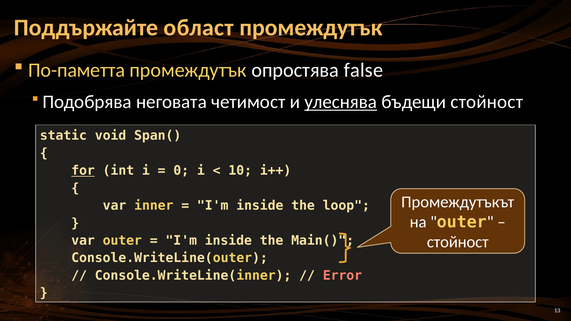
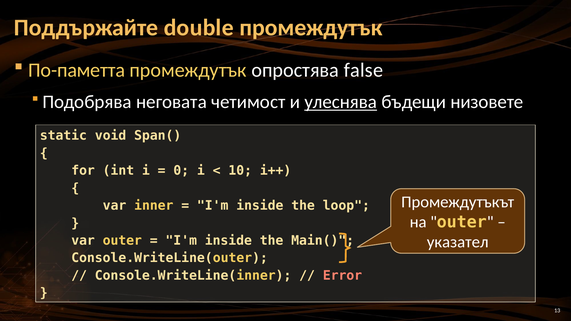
област: област -> double
бъдещи стойност: стойност -> низовете
for underline: present -> none
стойност at (458, 242): стойност -> указател
